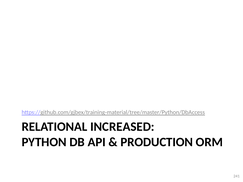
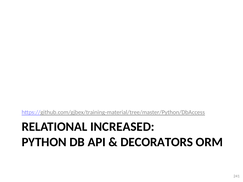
PRODUCTION: PRODUCTION -> DECORATORS
